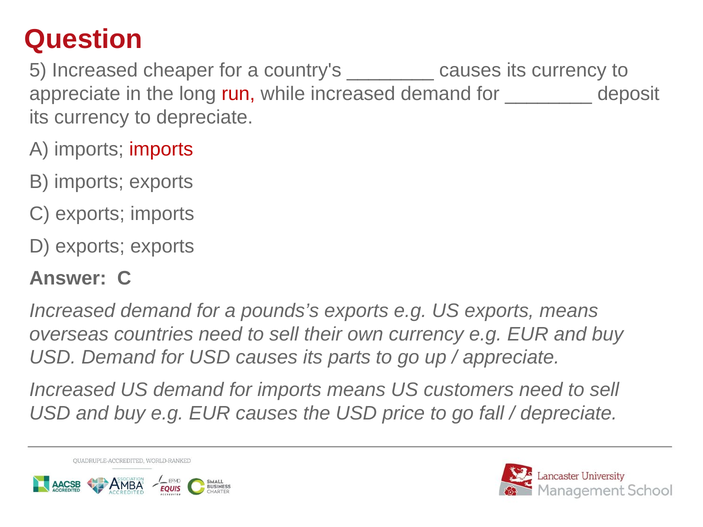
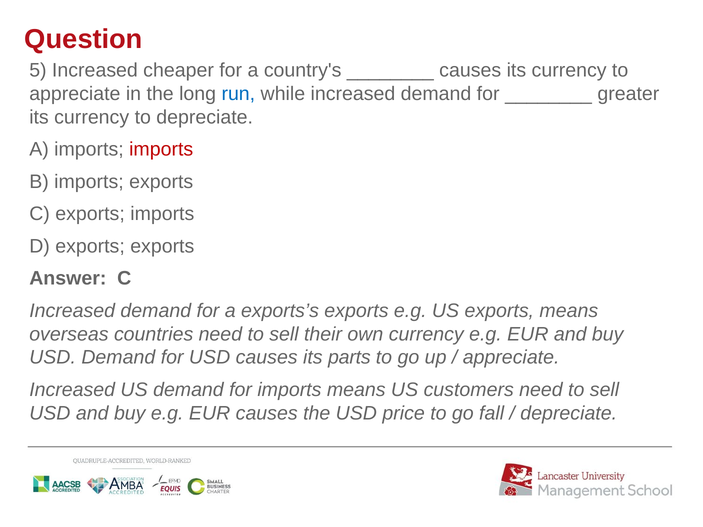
run colour: red -> blue
deposit: deposit -> greater
pounds’s: pounds’s -> exports’s
